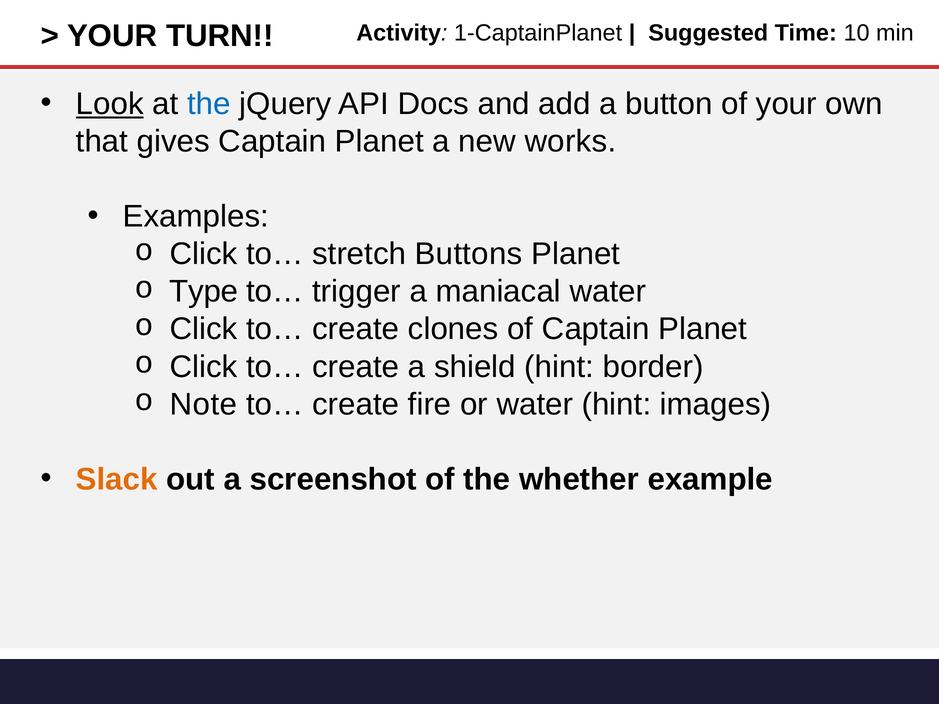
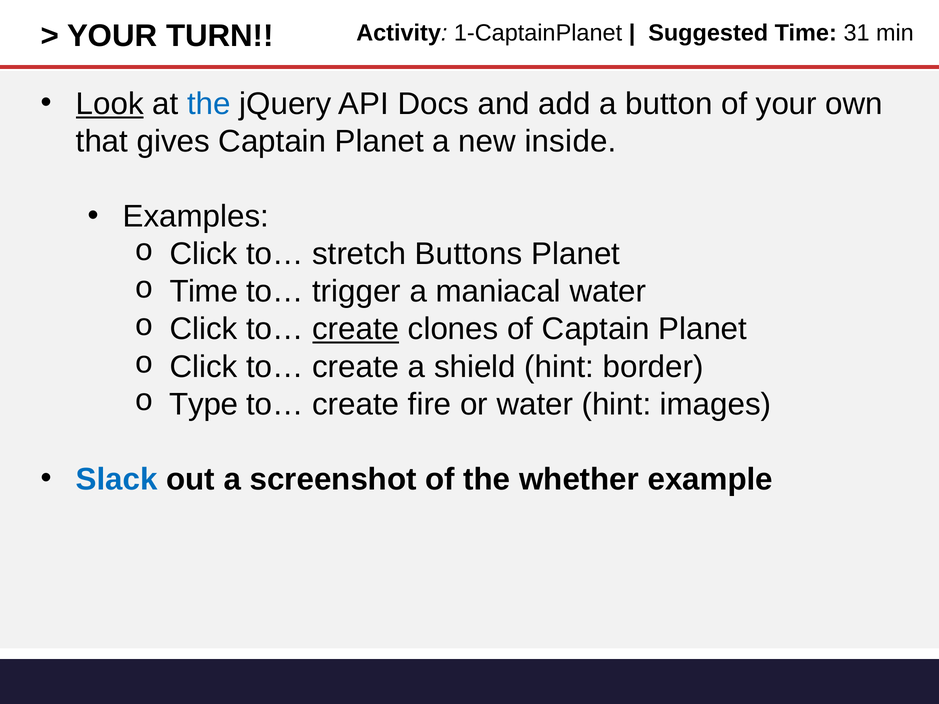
10: 10 -> 31
works: works -> inside
Type at (204, 292): Type -> Time
create at (356, 329) underline: none -> present
Note: Note -> Type
Slack colour: orange -> blue
